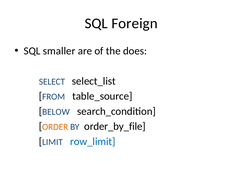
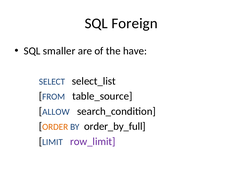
does: does -> have
BELOW: BELOW -> ALLOW
order_by_file: order_by_file -> order_by_full
row_limit colour: blue -> purple
